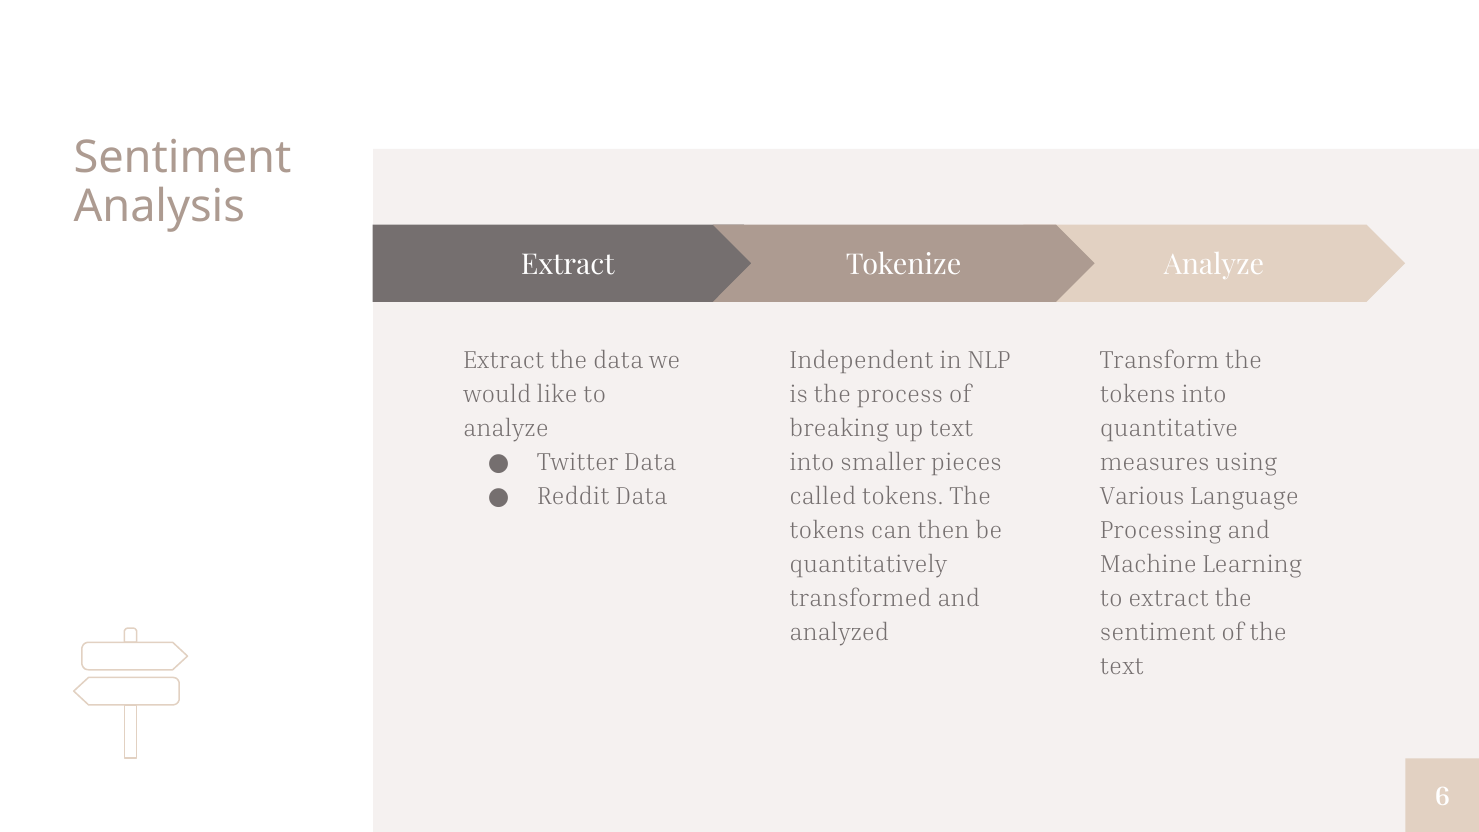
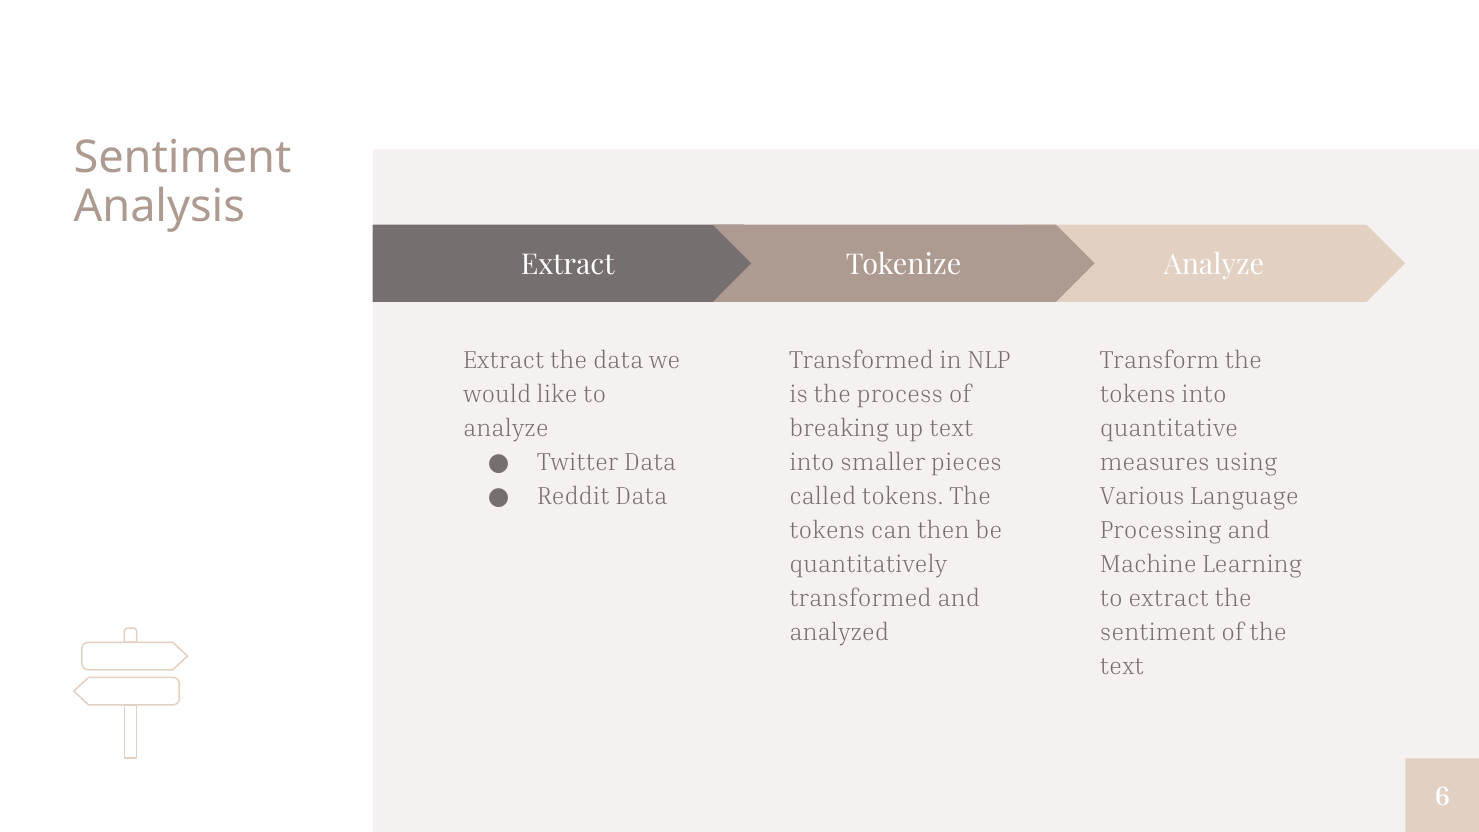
Independent at (862, 361): Independent -> Transformed
